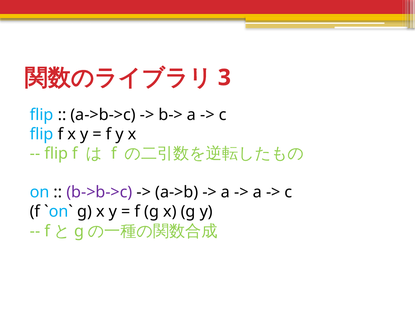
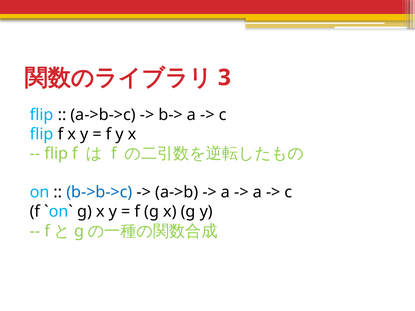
b->b->c colour: purple -> blue
